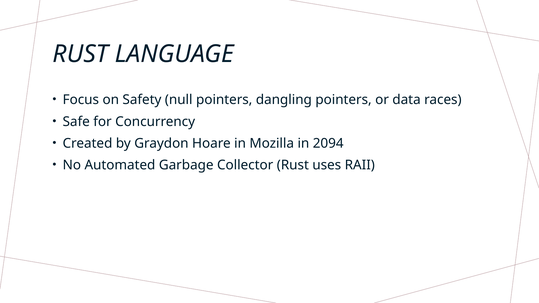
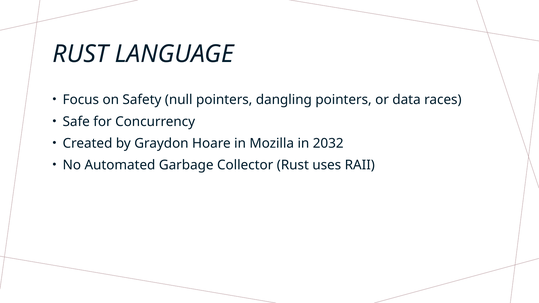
2094: 2094 -> 2032
